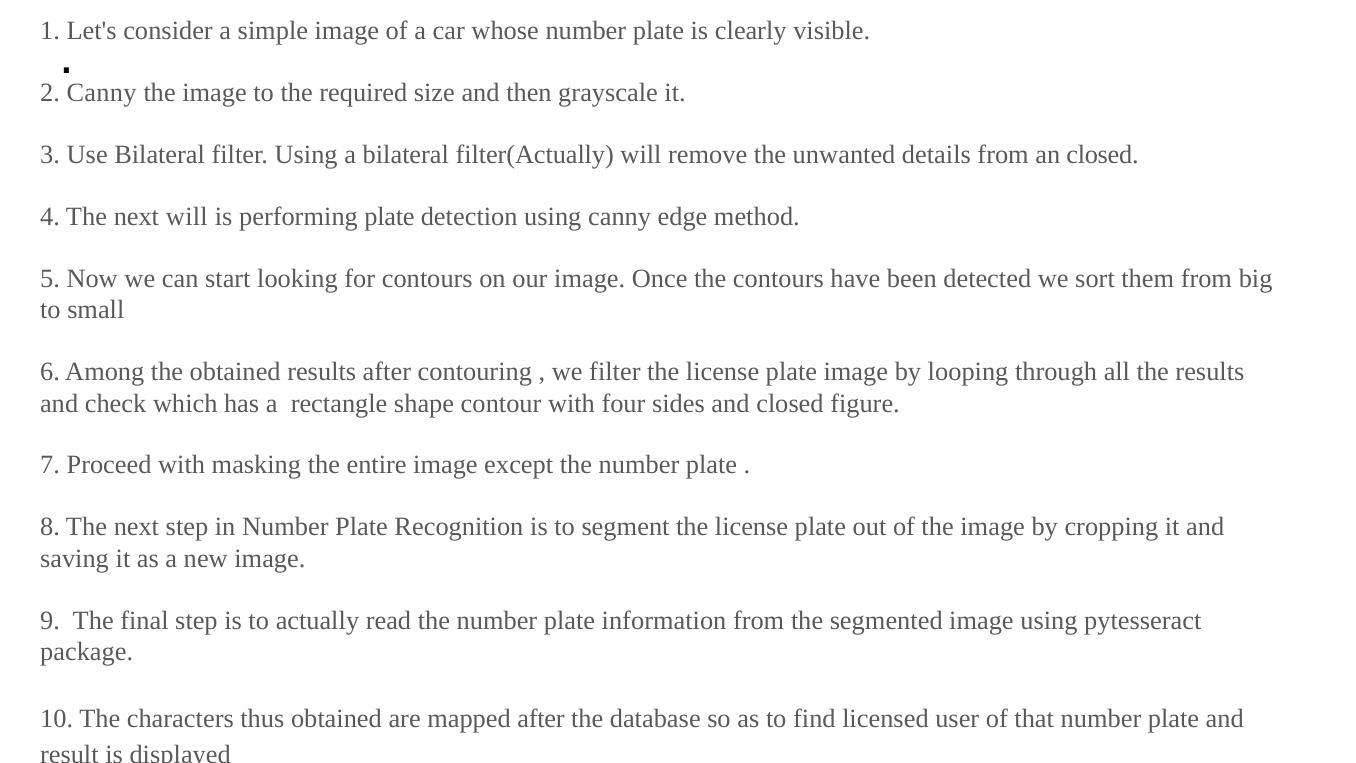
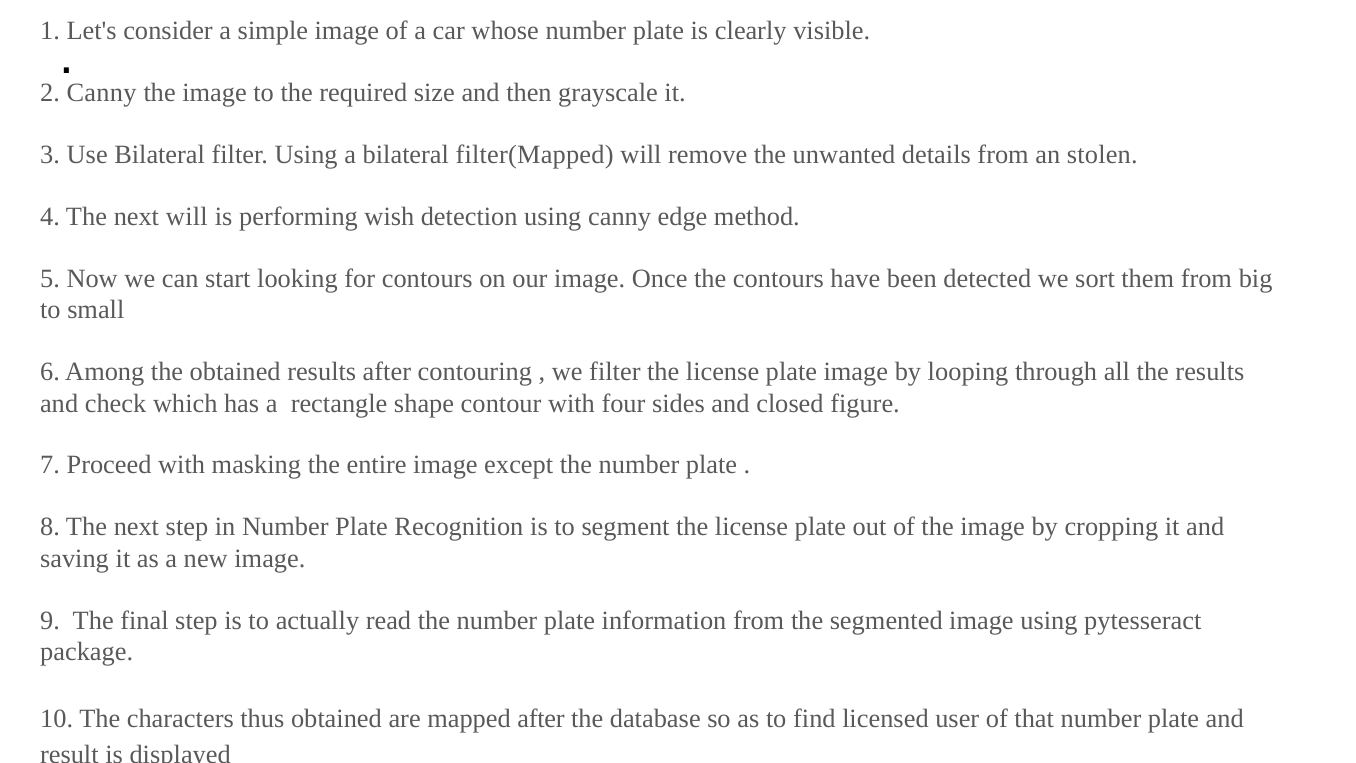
filter(Actually: filter(Actually -> filter(Mapped
an closed: closed -> stolen
performing plate: plate -> wish
